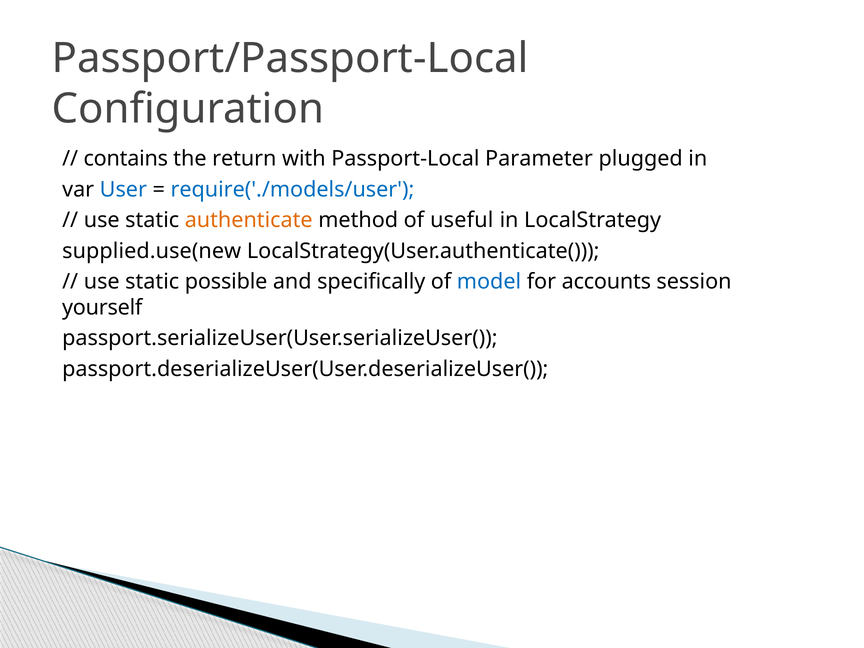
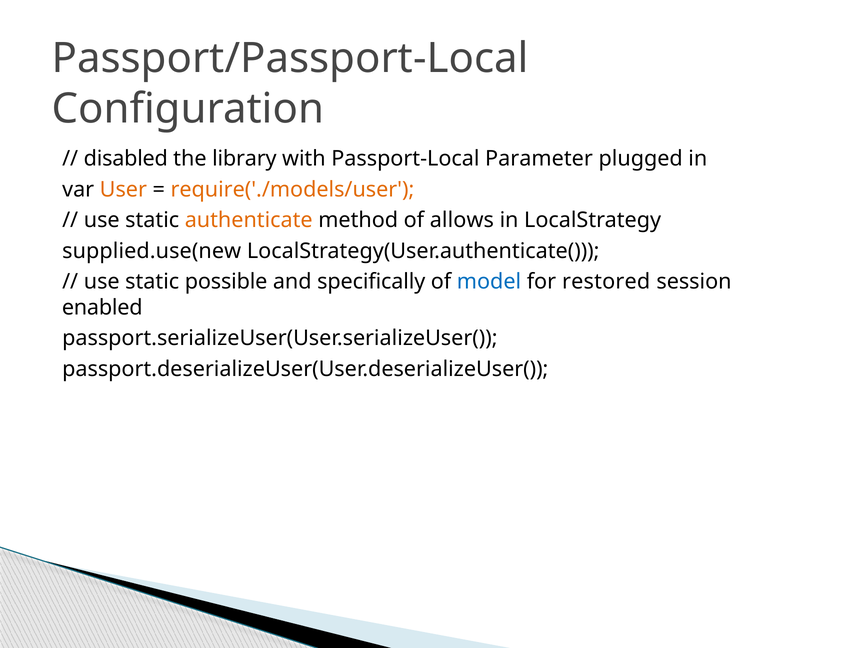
contains: contains -> disabled
return: return -> library
User colour: blue -> orange
require('./models/user colour: blue -> orange
useful: useful -> allows
accounts: accounts -> restored
yourself: yourself -> enabled
